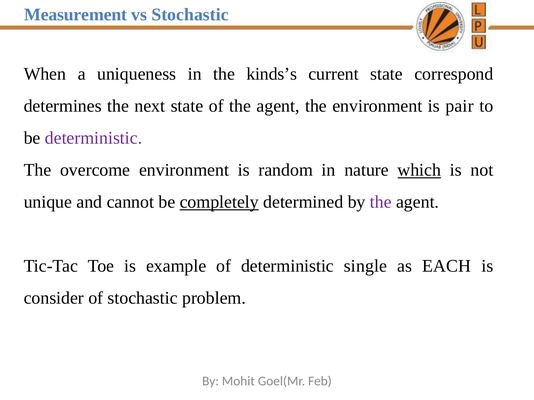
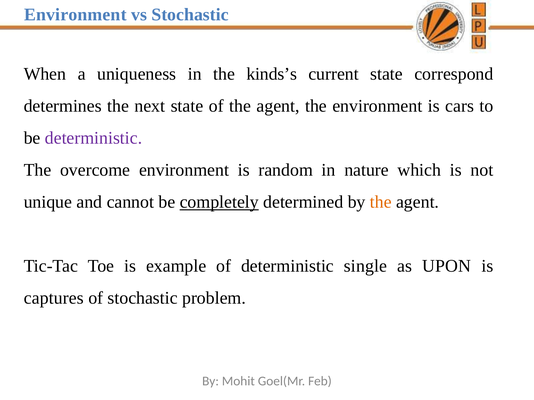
Measurement at (76, 15): Measurement -> Environment
pair: pair -> cars
which underline: present -> none
the at (381, 202) colour: purple -> orange
EACH: EACH -> UPON
consider: consider -> captures
